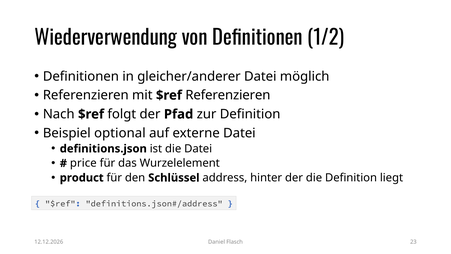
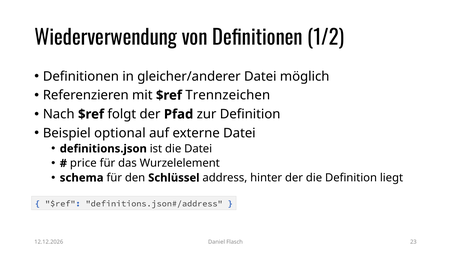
$ref Referenzieren: Referenzieren -> Trennzeichen
product: product -> schema
